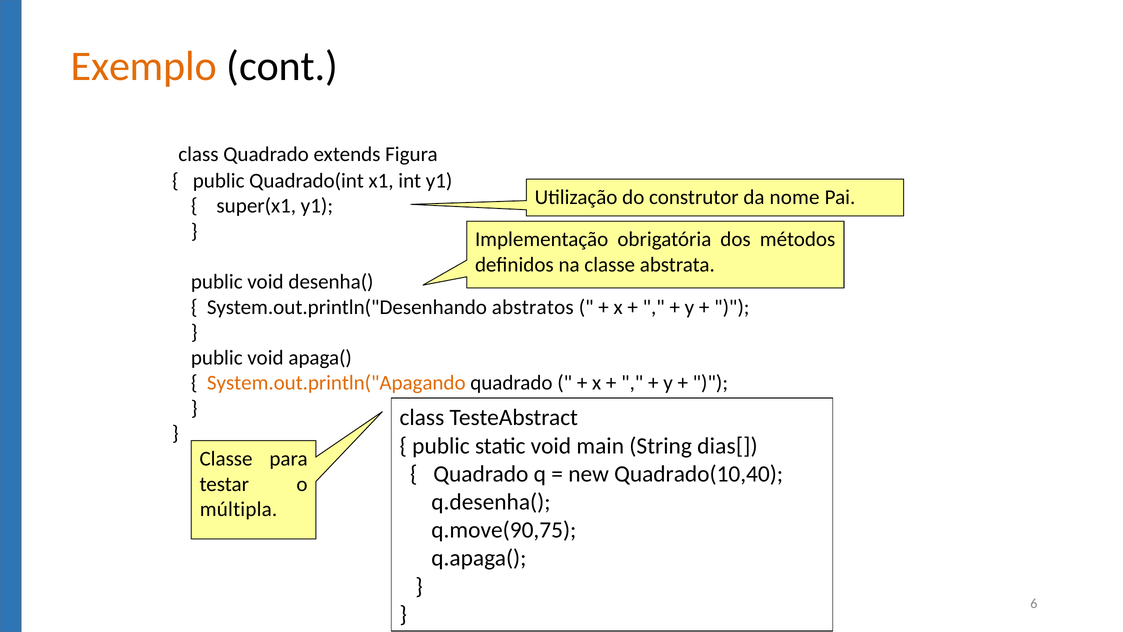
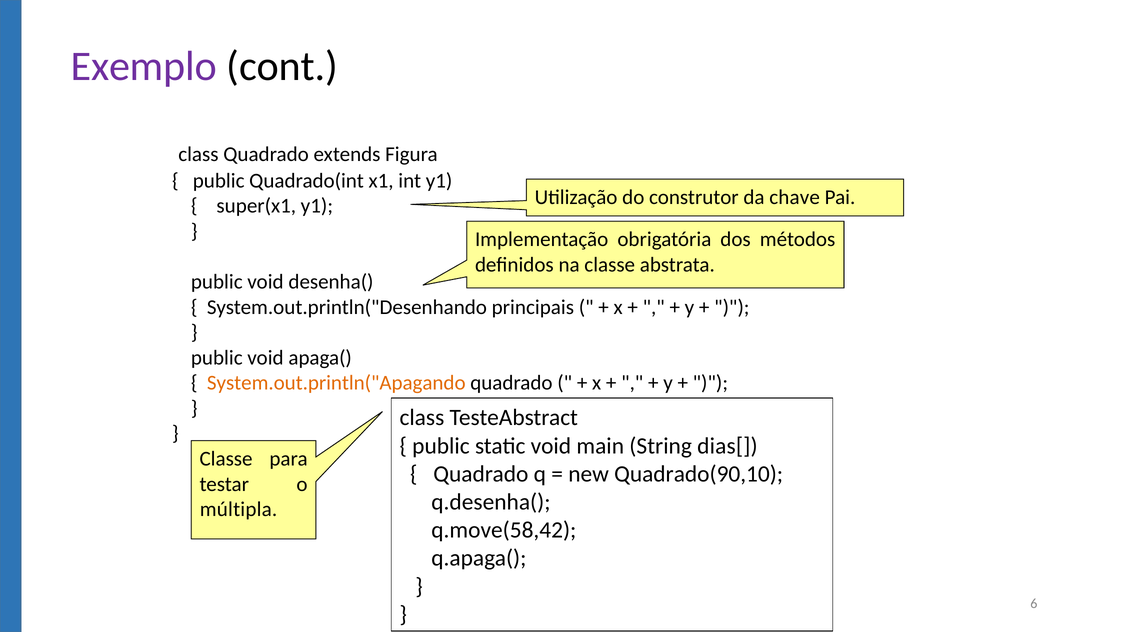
Exemplo colour: orange -> purple
nome: nome -> chave
abstratos: abstratos -> principais
Quadrado(10,40: Quadrado(10,40 -> Quadrado(90,10
q.move(90,75: q.move(90,75 -> q.move(58,42
